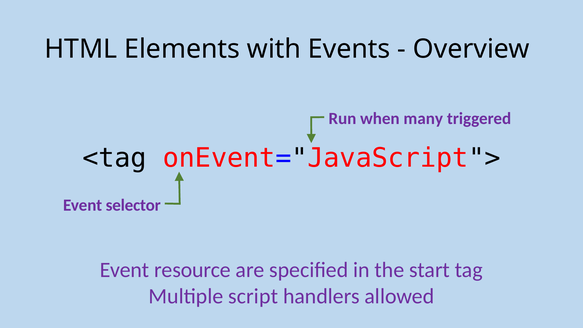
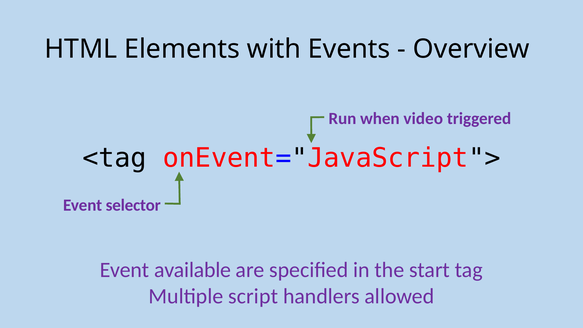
many: many -> video
resource: resource -> available
